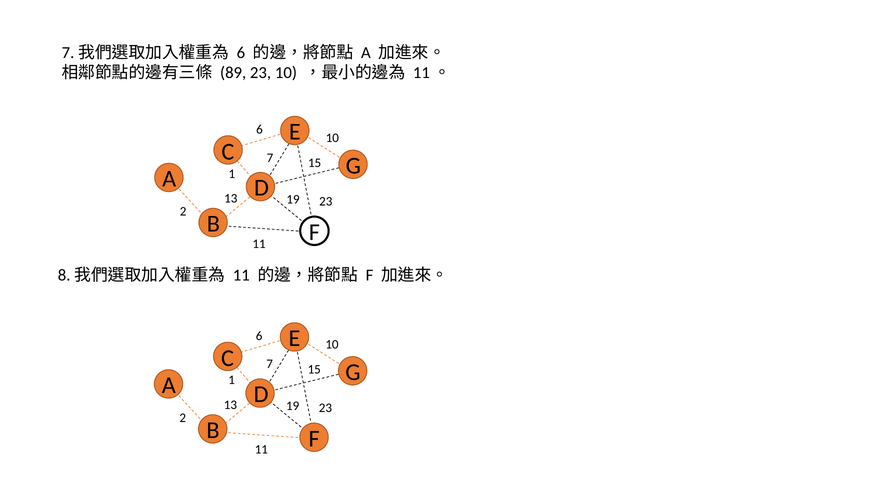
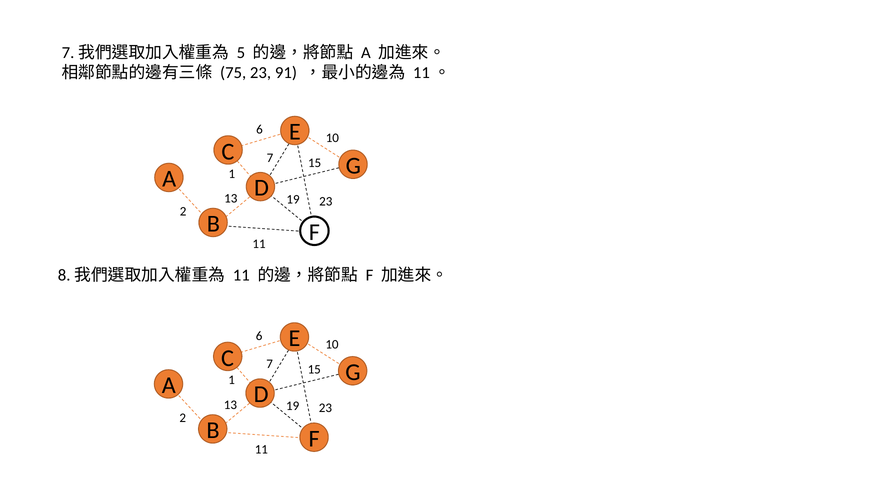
6 at (241, 53): 6 -> 5
89: 89 -> 75
23 10: 10 -> 91
